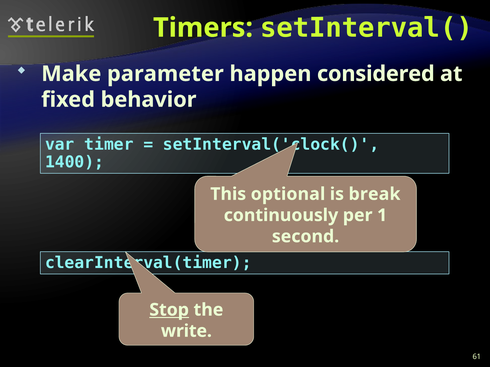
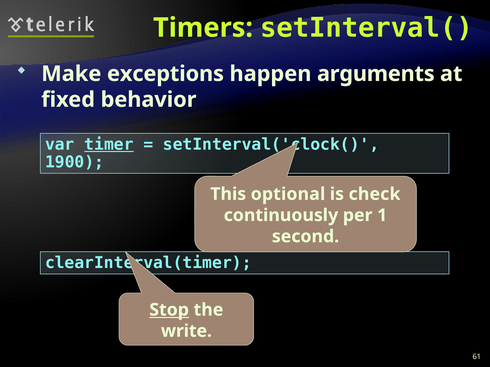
parameter: parameter -> exceptions
considered: considered -> arguments
timer underline: none -> present
1400: 1400 -> 1900
break: break -> check
